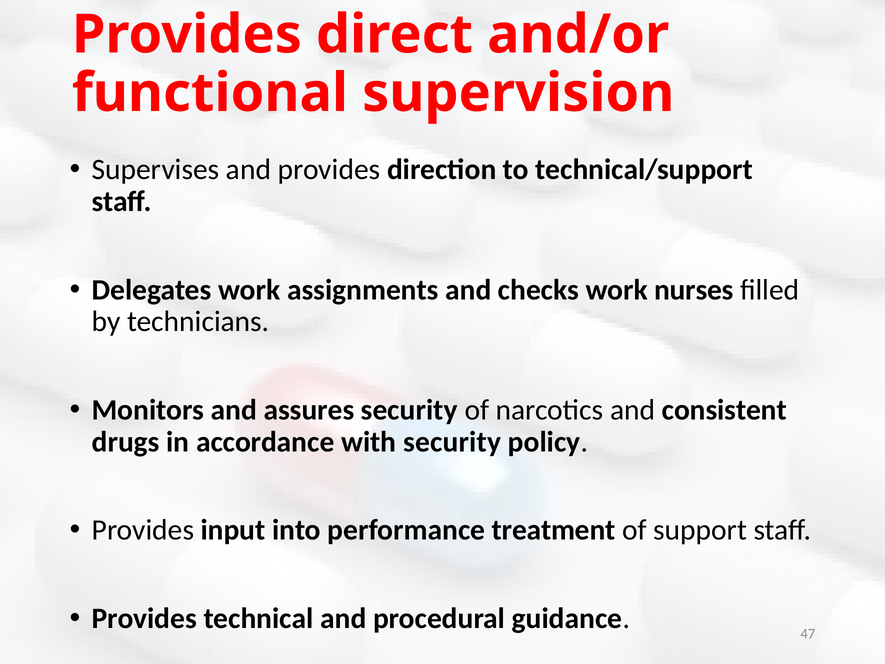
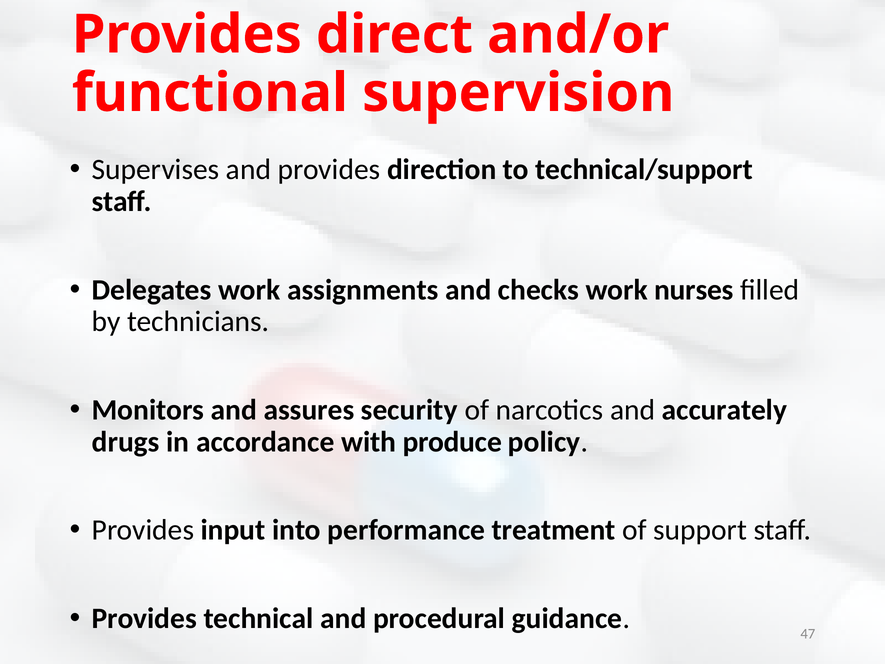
consistent: consistent -> accurately
with security: security -> produce
